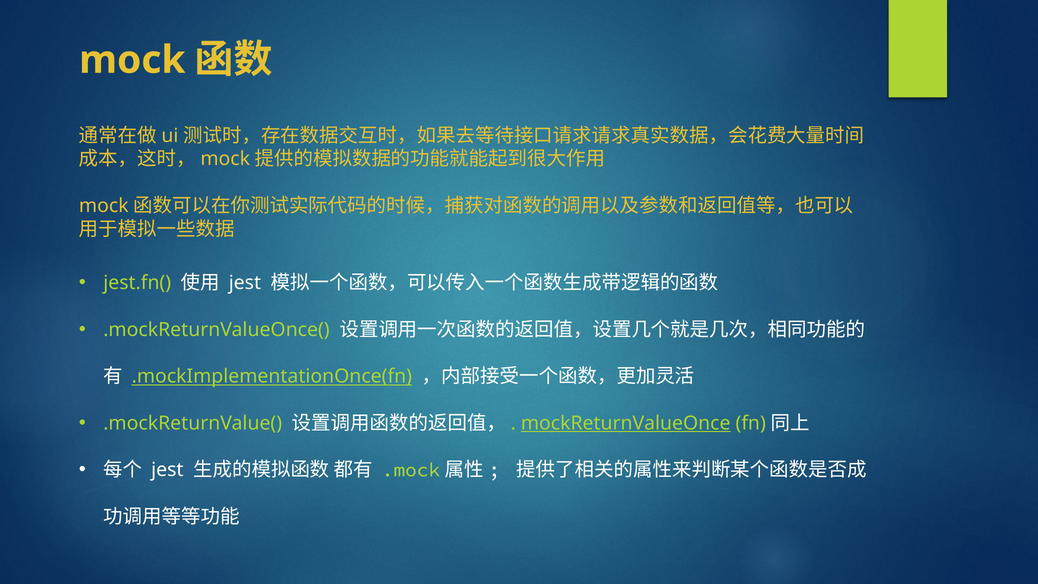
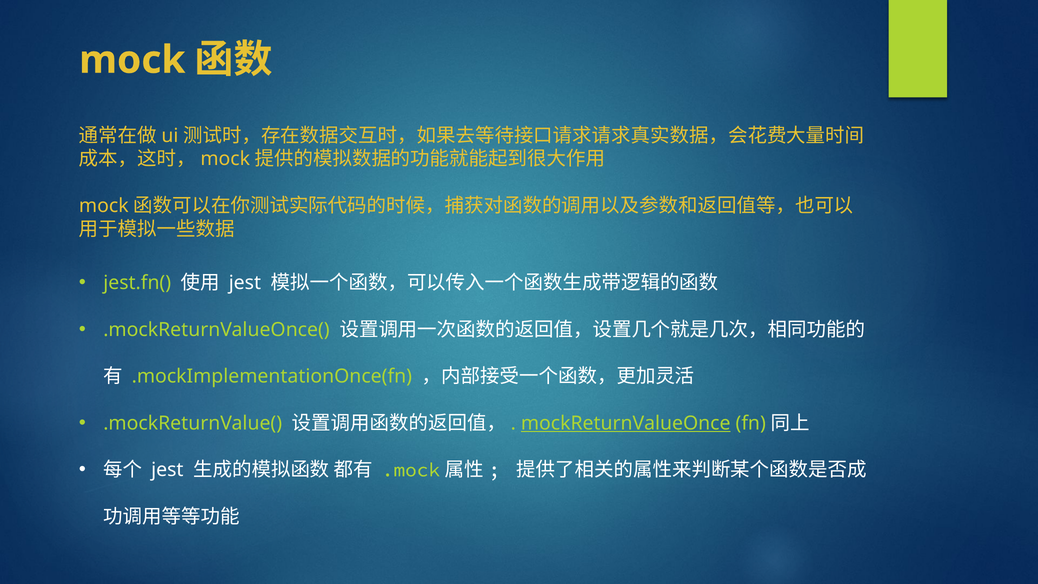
.mockImplementationOnce(fn underline: present -> none
